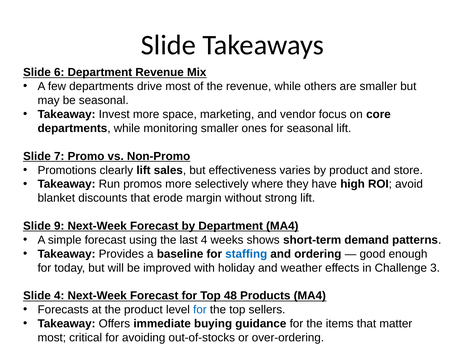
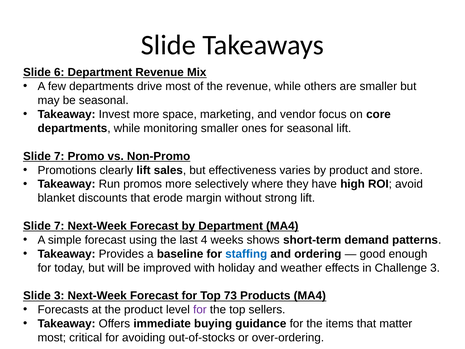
9 at (59, 226): 9 -> 7
Slide 4: 4 -> 3
48: 48 -> 73
for at (200, 310) colour: blue -> purple
